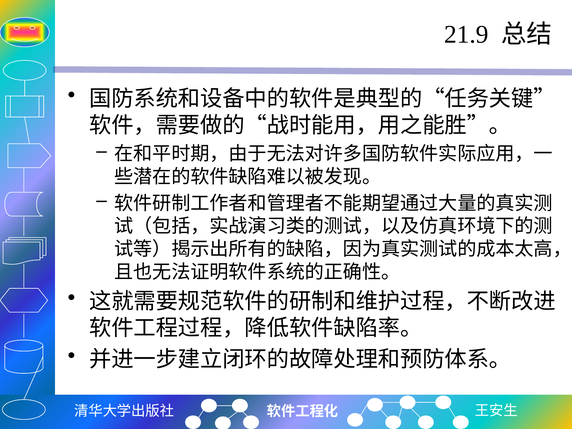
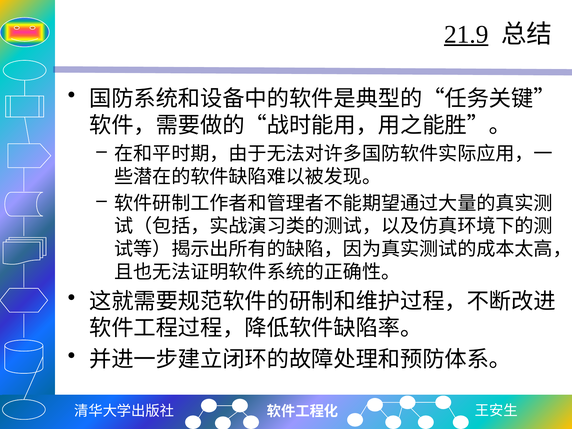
21.9 underline: none -> present
